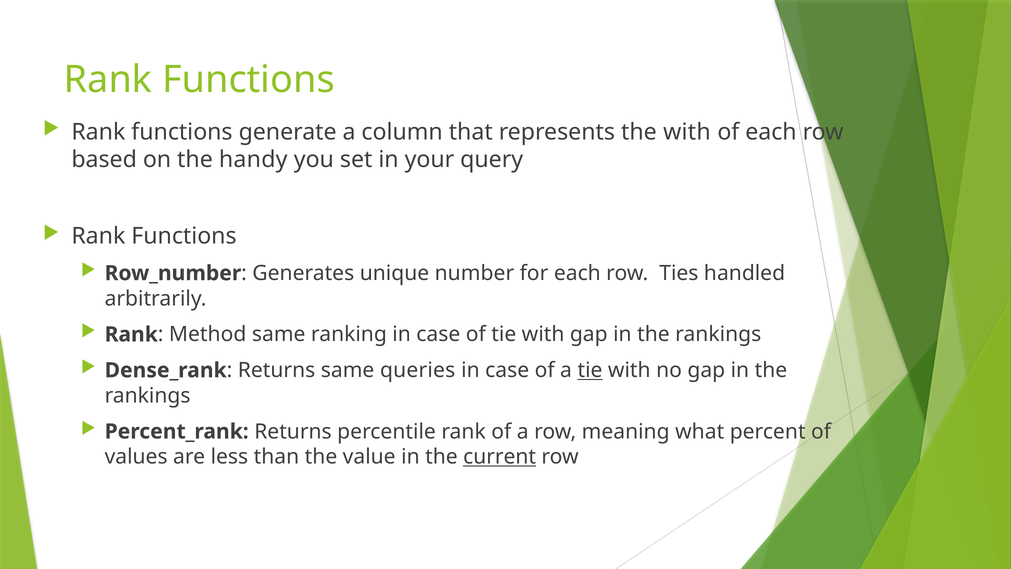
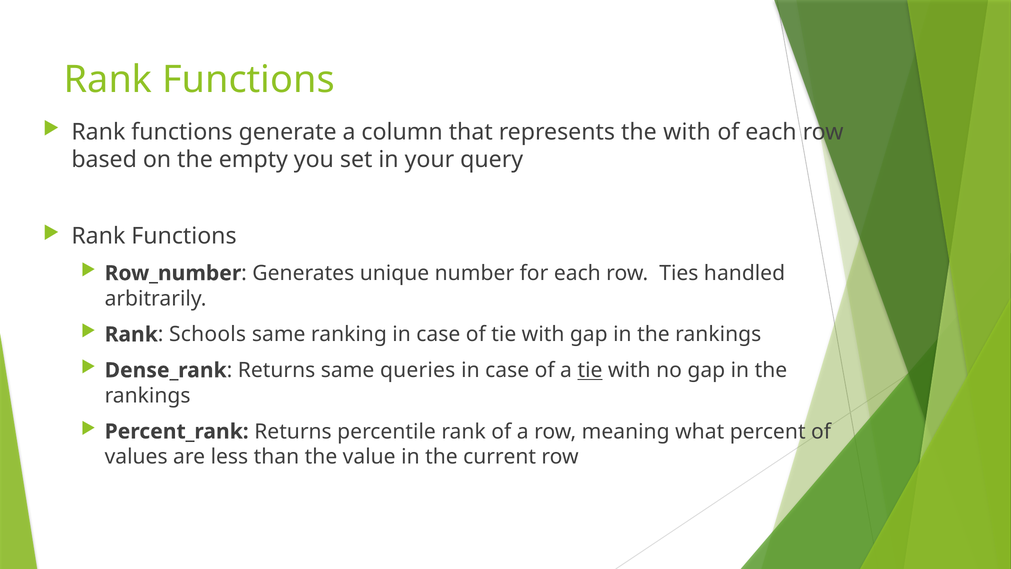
handy: handy -> empty
Method: Method -> Schools
current underline: present -> none
